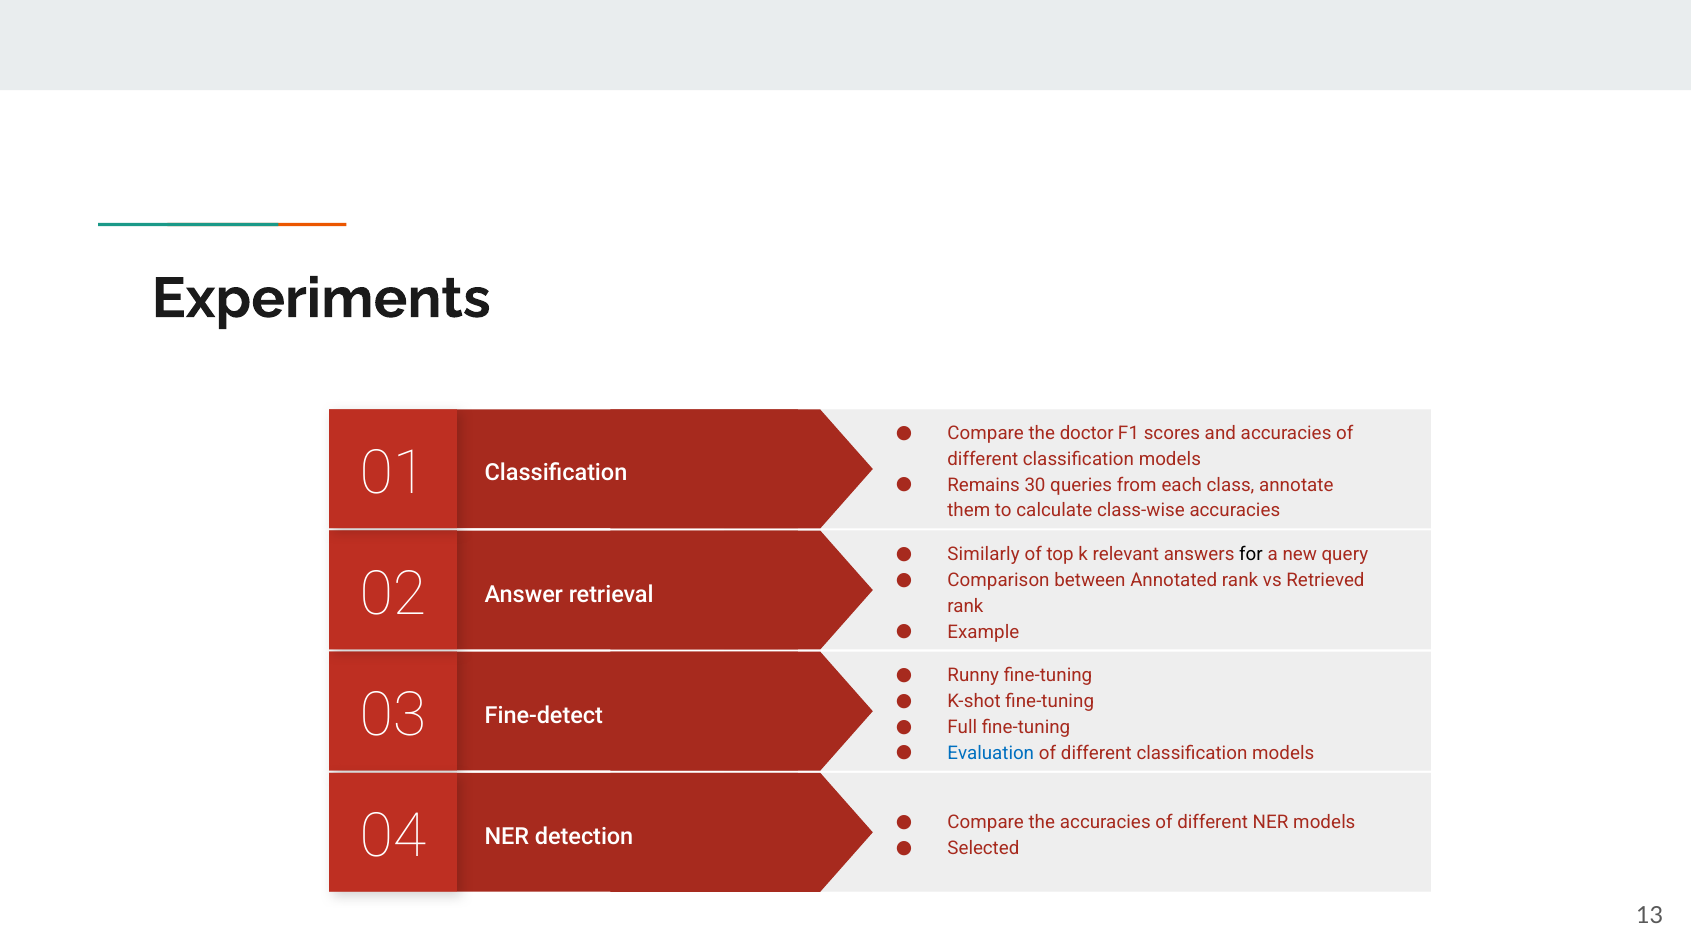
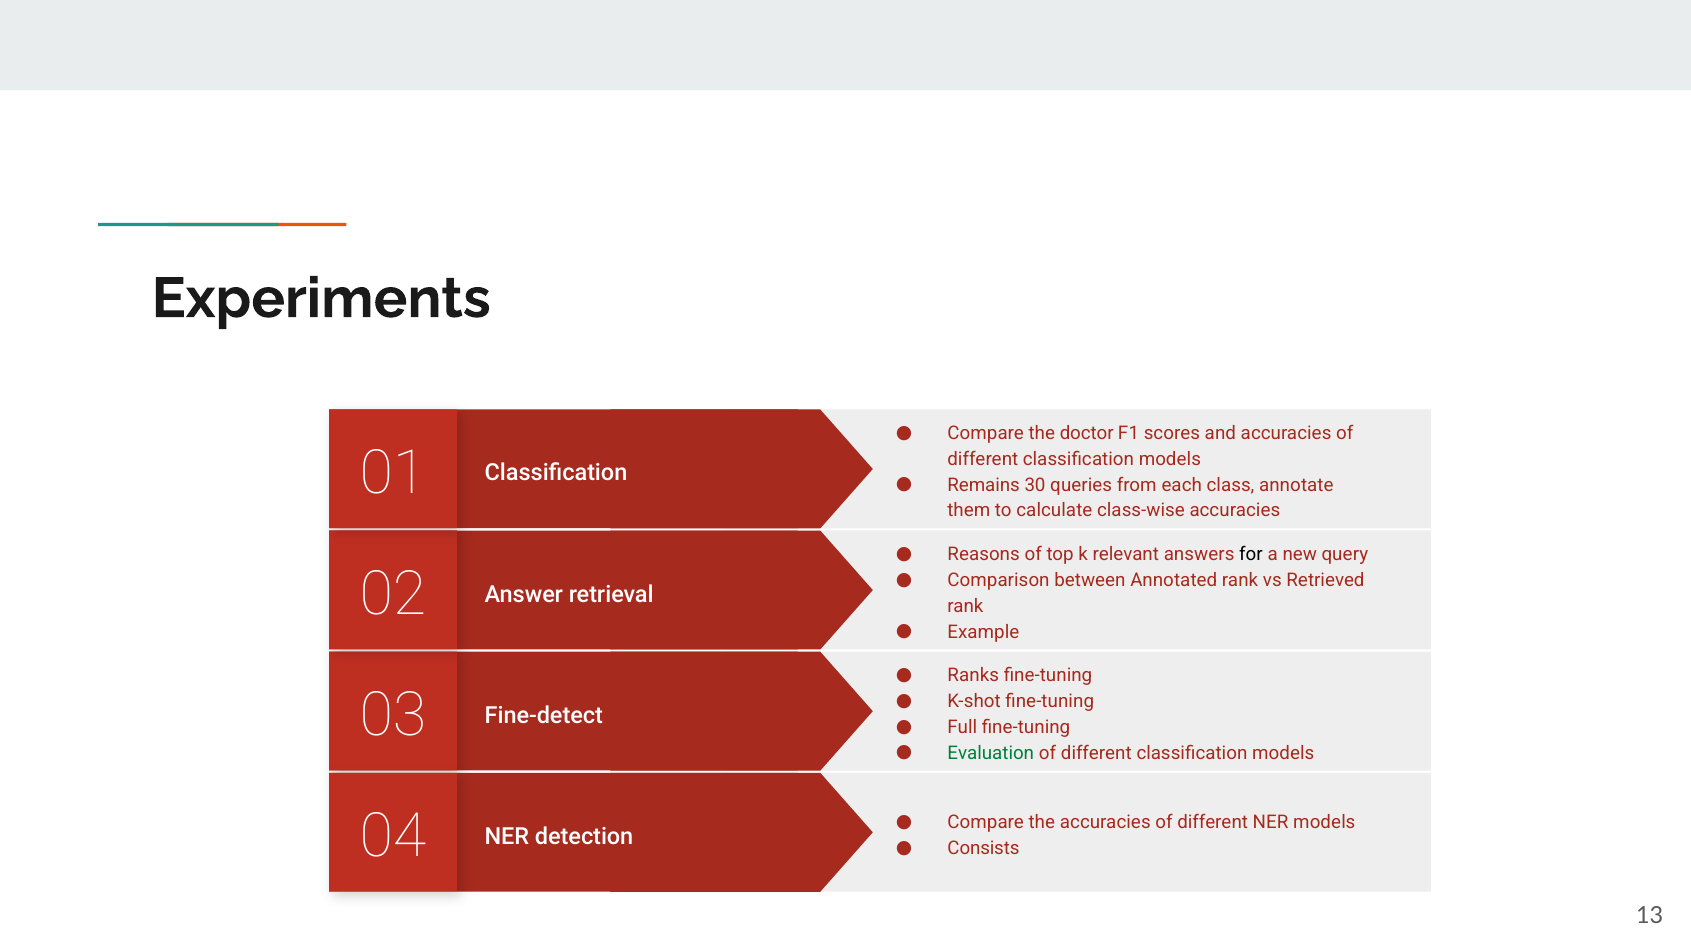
Similarly: Similarly -> Reasons
Runny: Runny -> Ranks
Evaluation colour: blue -> green
Selected: Selected -> Consists
